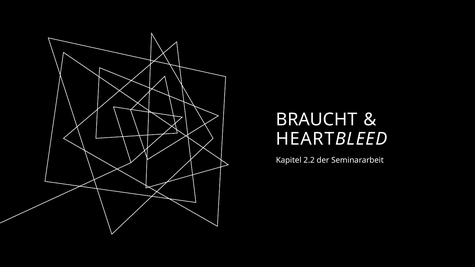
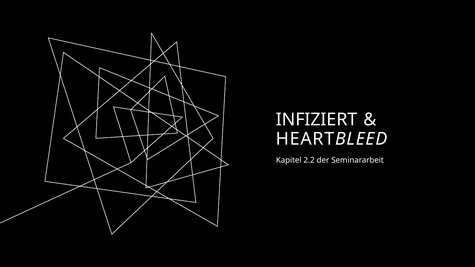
BRAUCHT: BRAUCHT -> INFIZIERT
